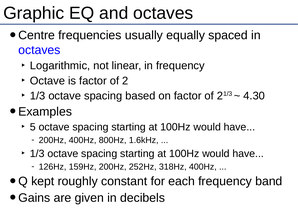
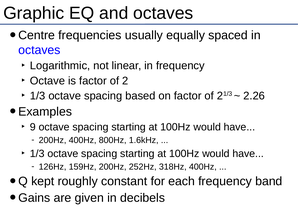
4.30: 4.30 -> 2.26
5: 5 -> 9
